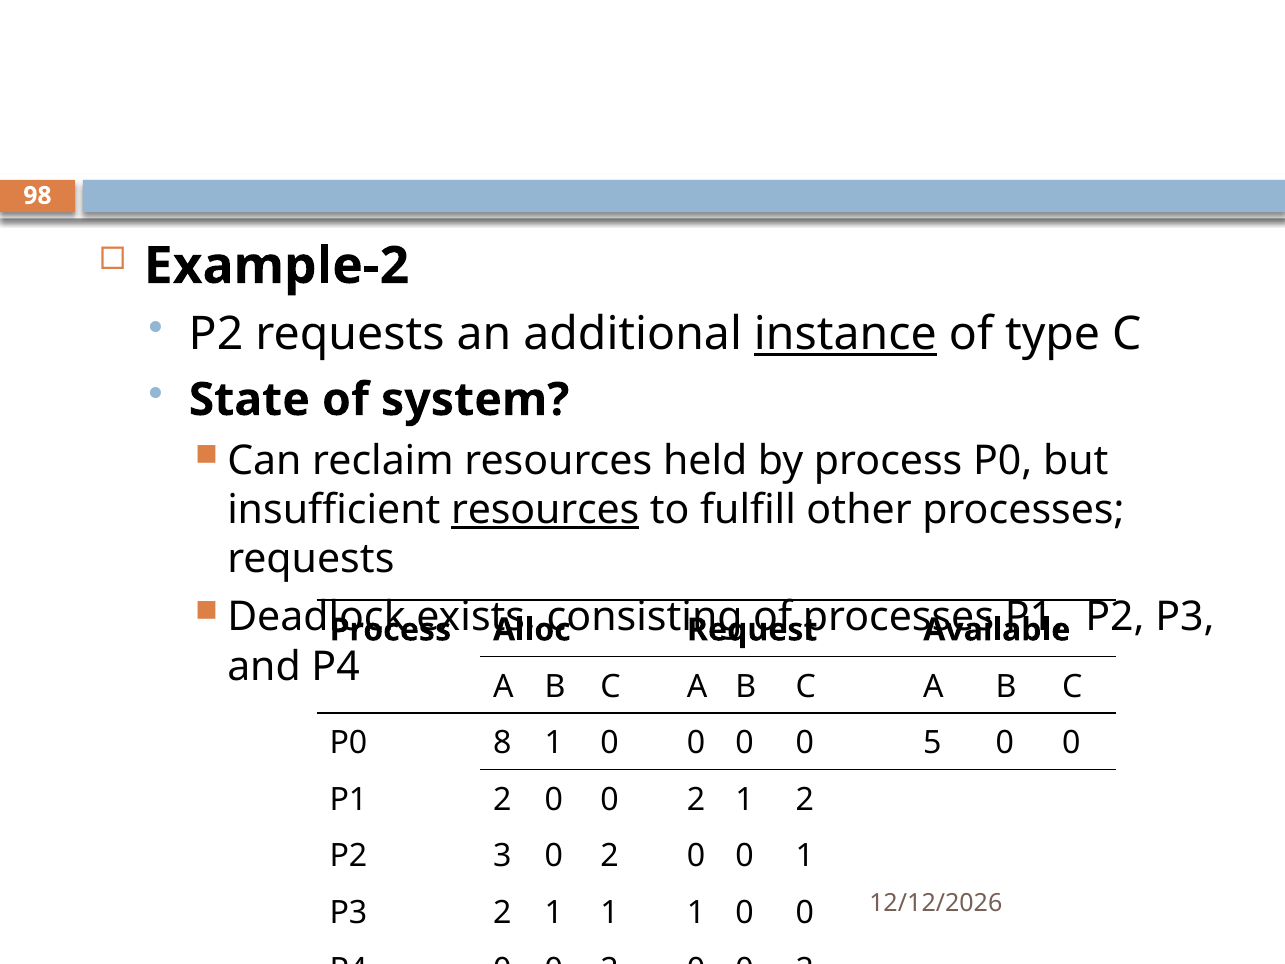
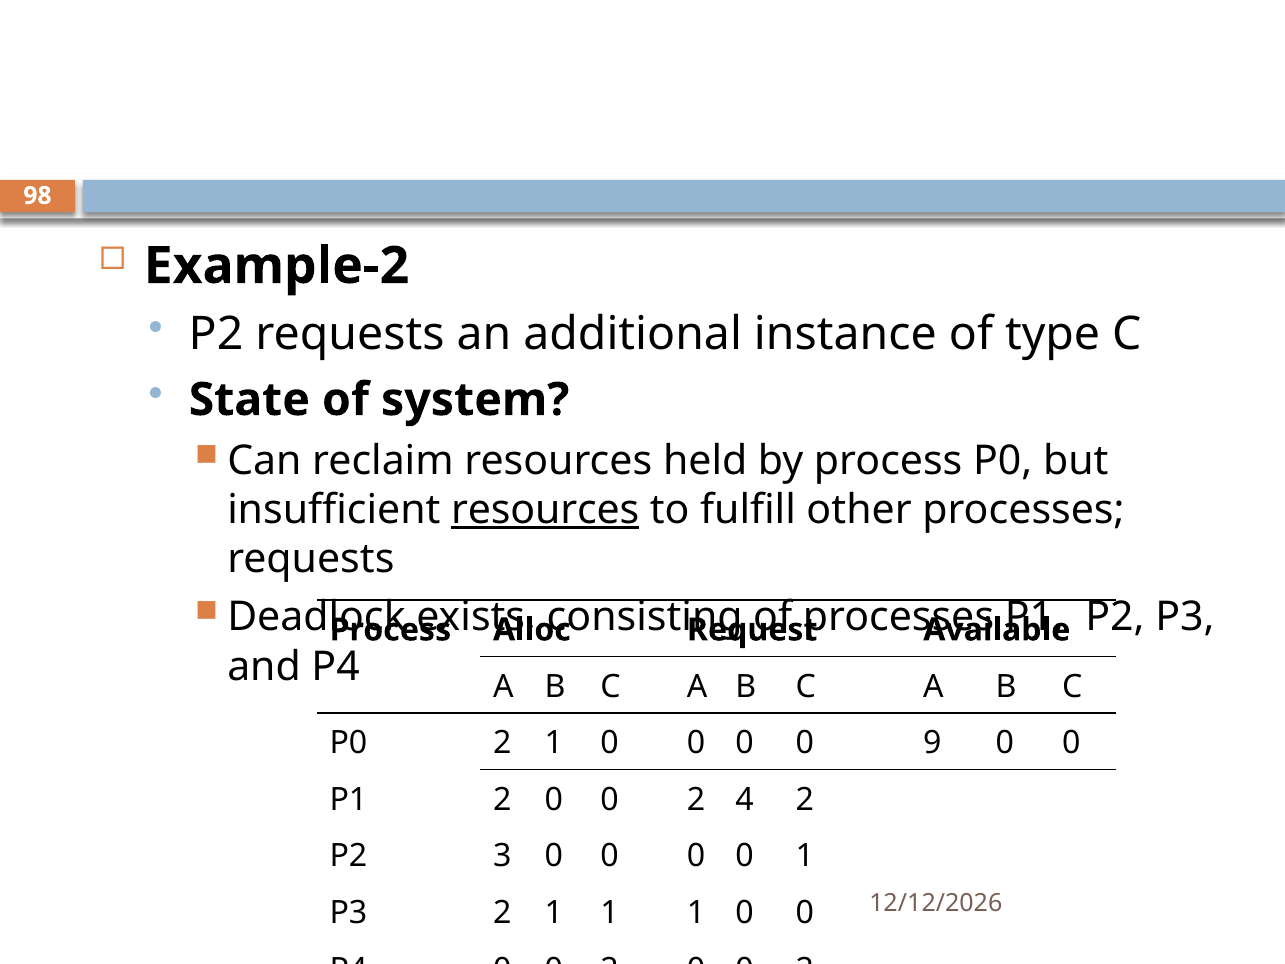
instance underline: present -> none
P0 8: 8 -> 2
5: 5 -> 9
0 2 1: 1 -> 4
3 0 2: 2 -> 0
